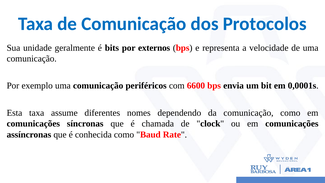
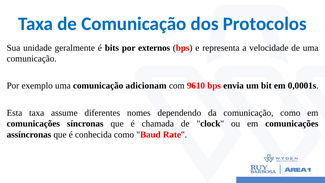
periféricos: periféricos -> adicionam
6600: 6600 -> 9610
